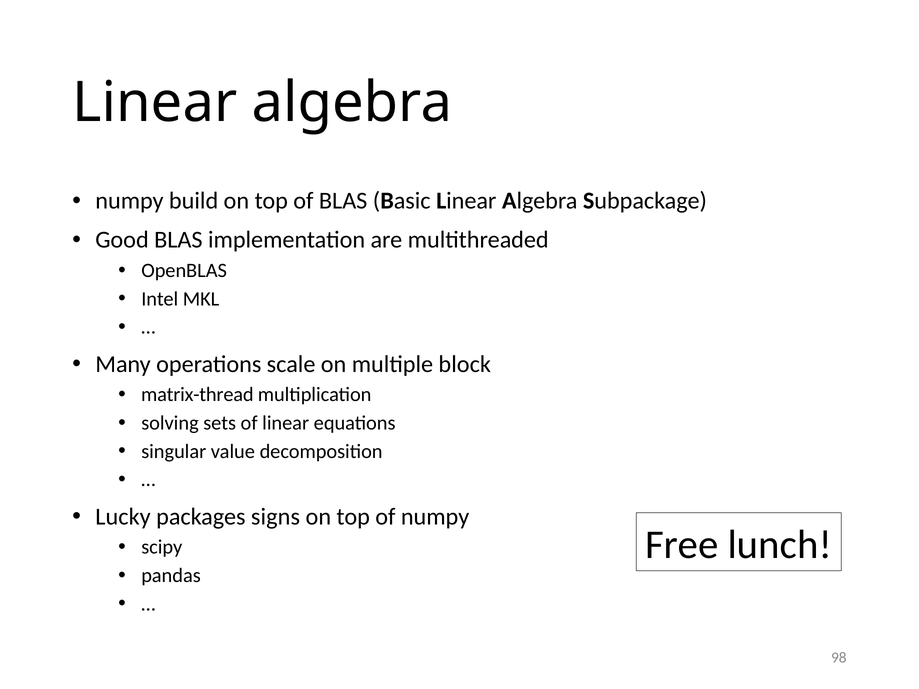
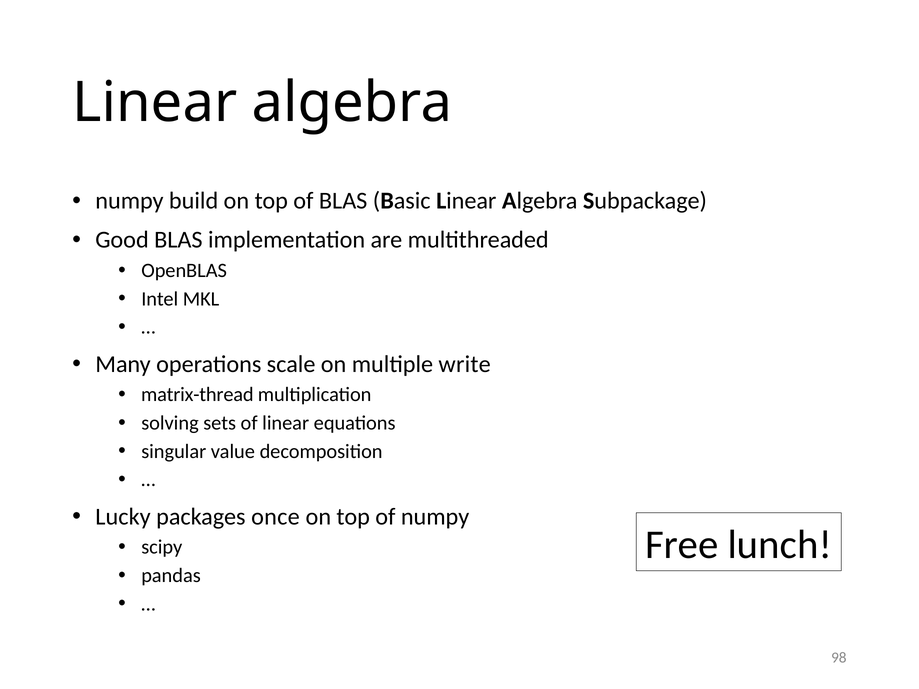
block: block -> write
signs: signs -> once
